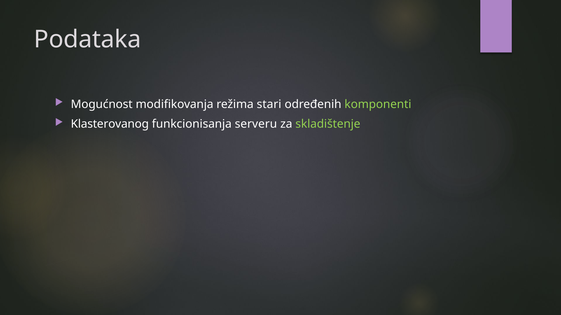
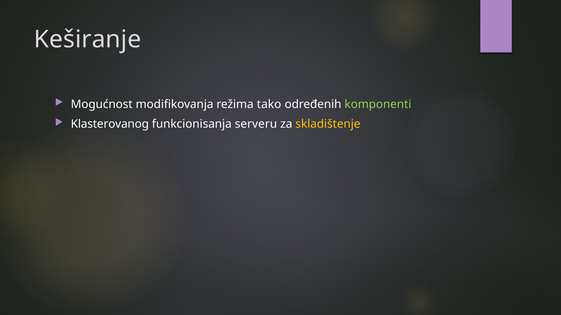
Podataka: Podataka -> Keširanje
stari: stari -> tako
skladištenje colour: light green -> yellow
